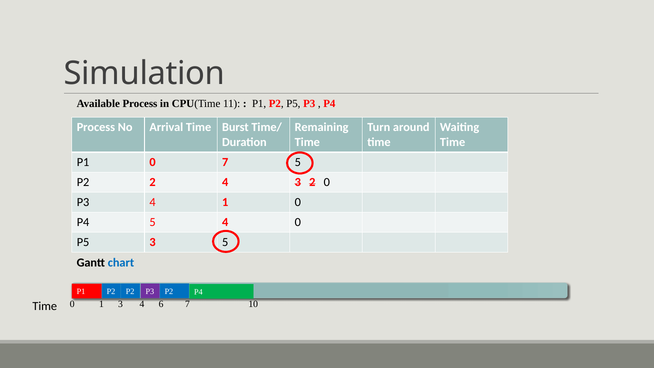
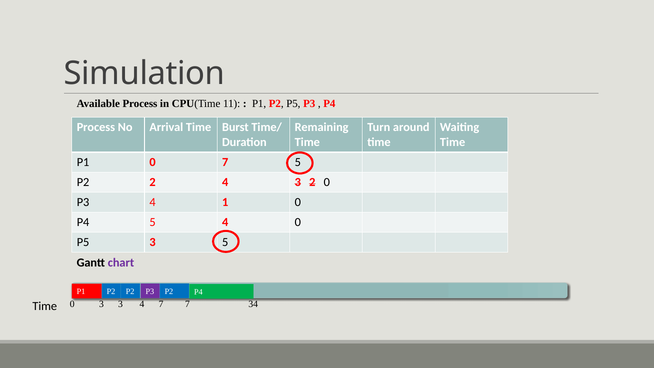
chart colour: blue -> purple
0 1: 1 -> 3
4 6: 6 -> 7
10: 10 -> 34
